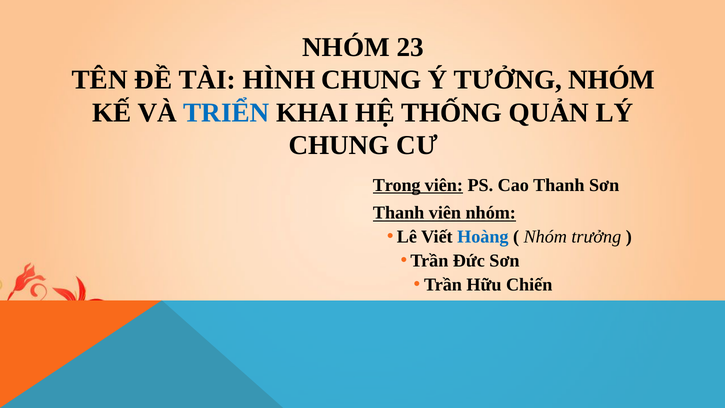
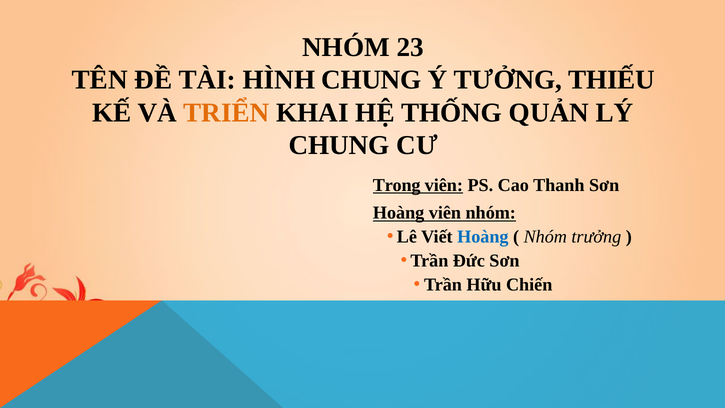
TƯỞNG NHÓM: NHÓM -> THIẾU
TRIỂN colour: blue -> orange
Thanh at (399, 213): Thanh -> Hoàng
